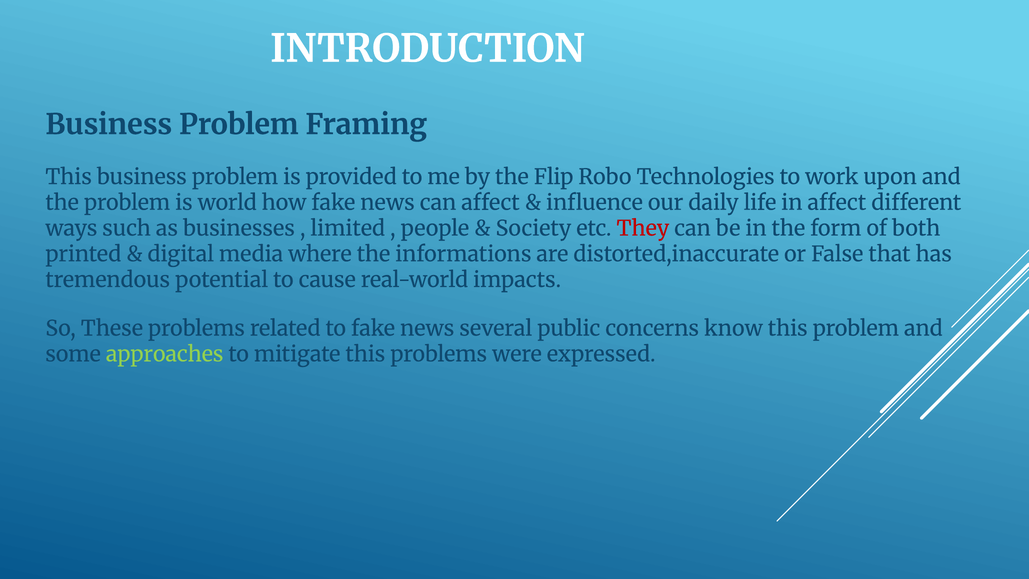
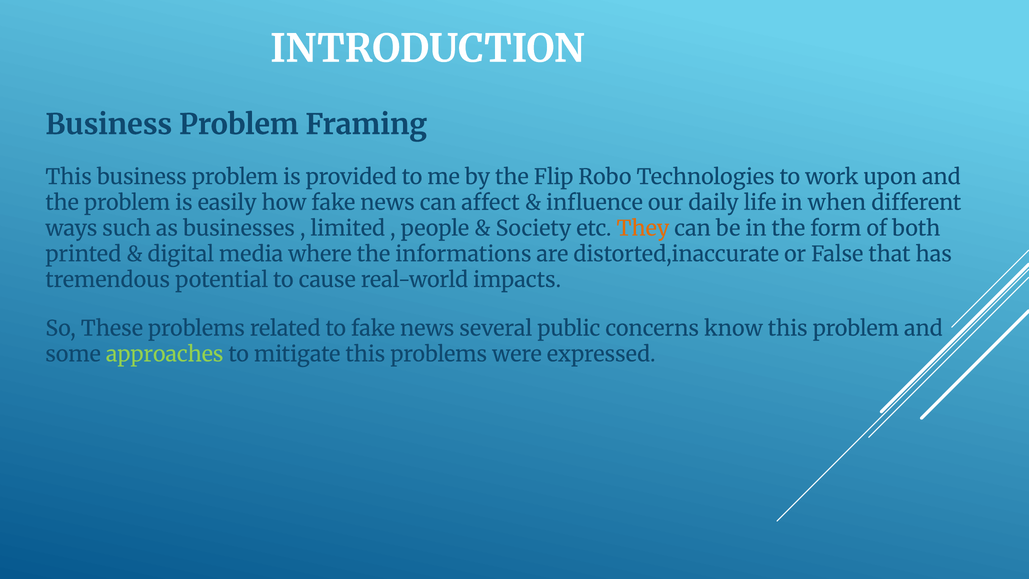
world: world -> easily
in affect: affect -> when
They colour: red -> orange
